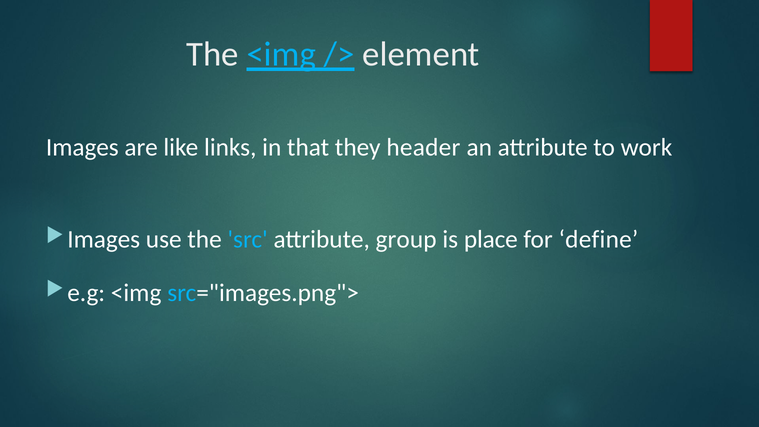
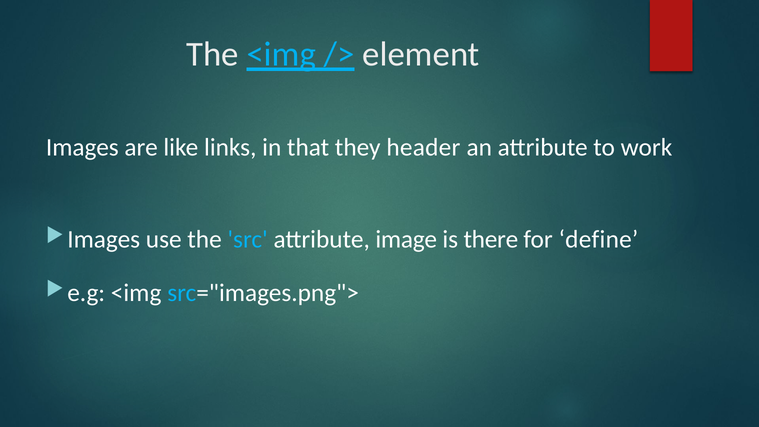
group: group -> image
place: place -> there
